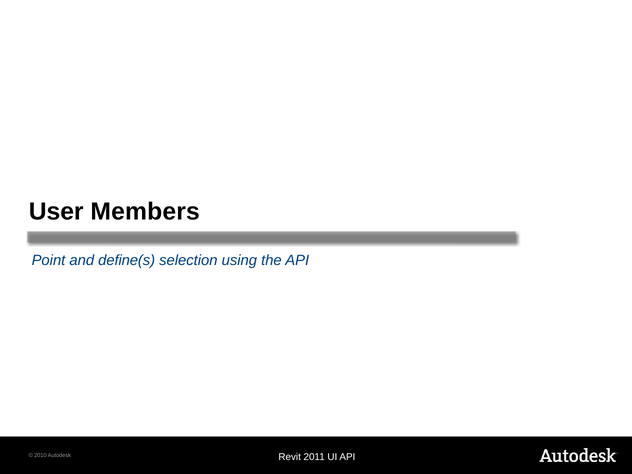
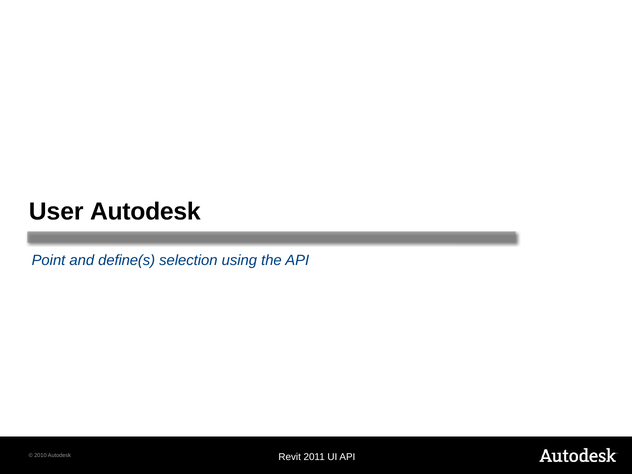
User Members: Members -> Autodesk
